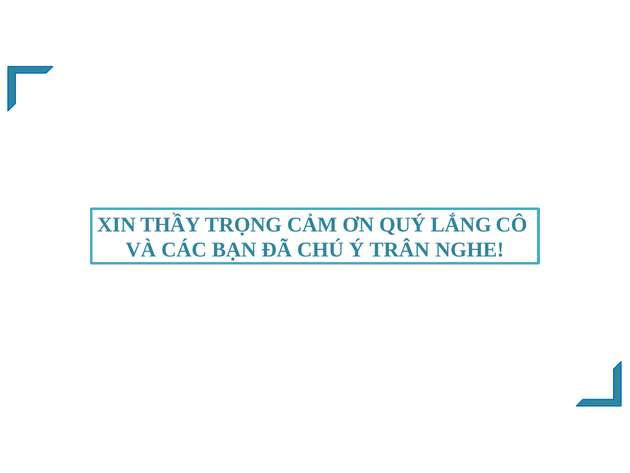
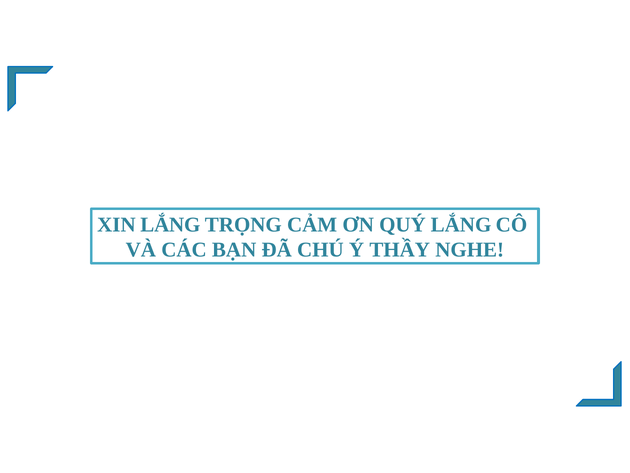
XIN THẦY: THẦY -> LẮNG
TRÂN: TRÂN -> THẦY
